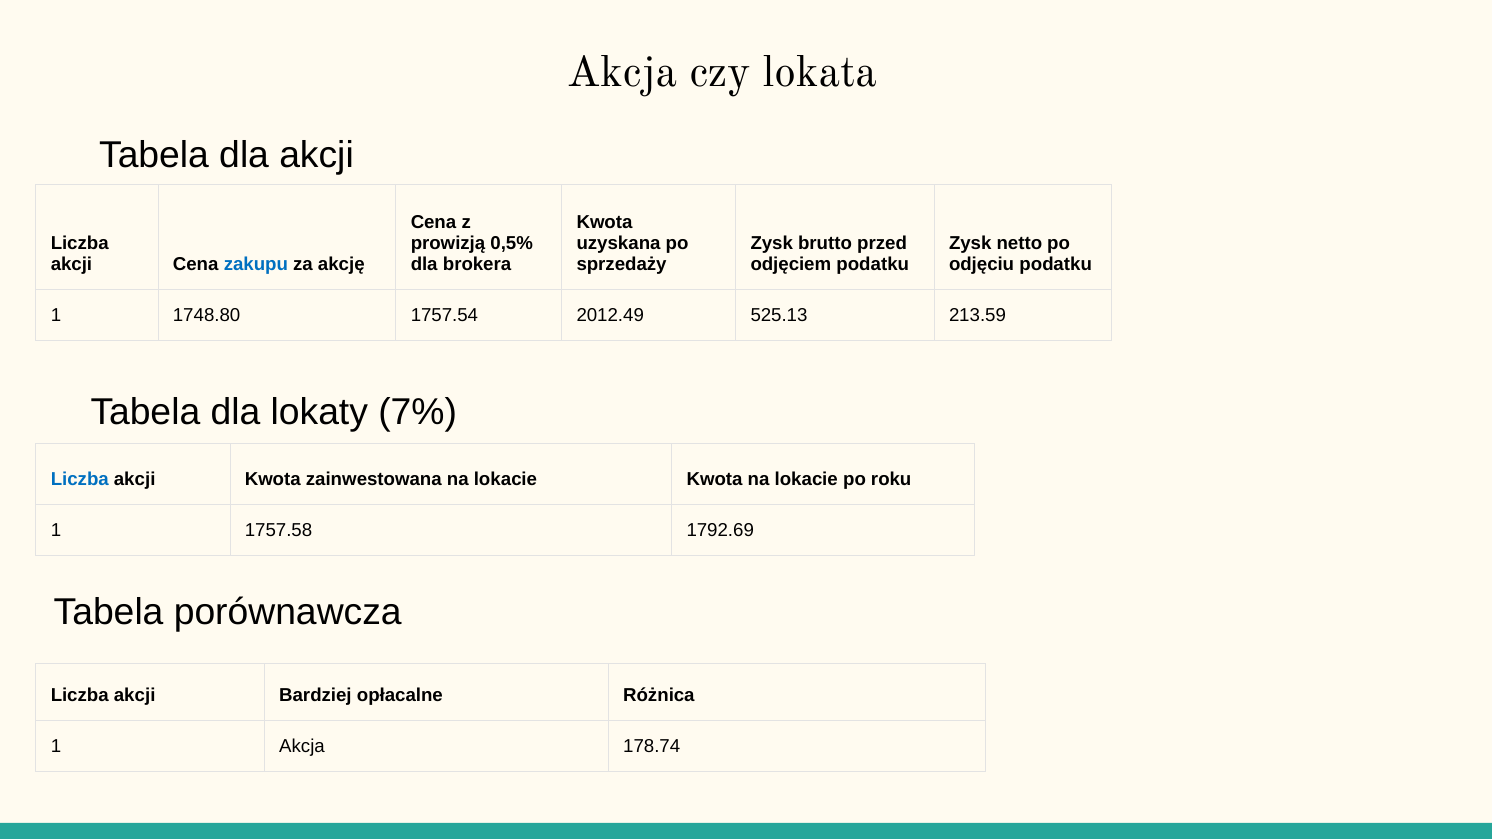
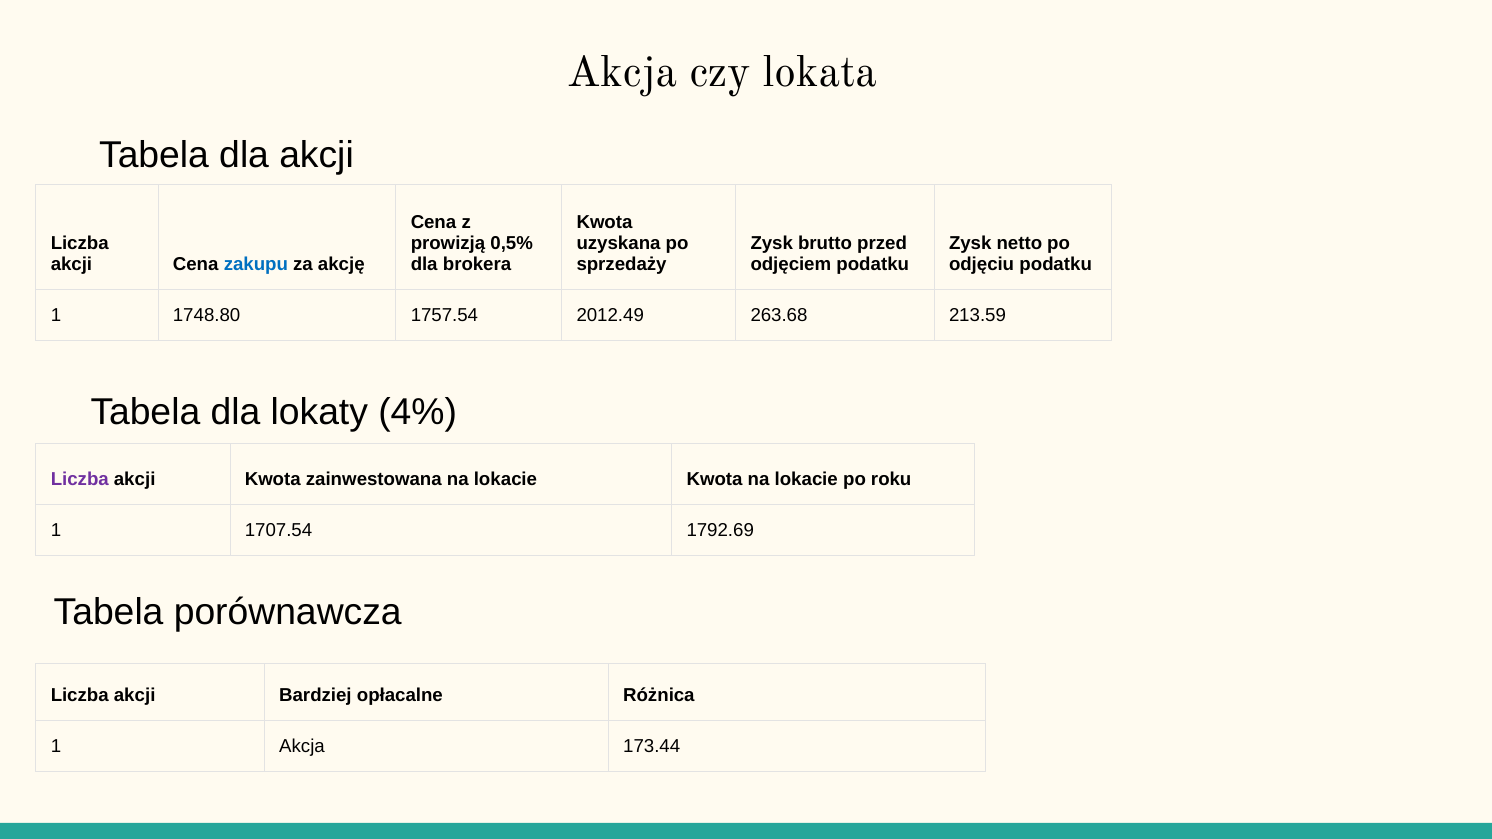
525.13: 525.13 -> 263.68
7%: 7% -> 4%
Liczba at (80, 479) colour: blue -> purple
1757.58: 1757.58 -> 1707.54
178.74: 178.74 -> 173.44
